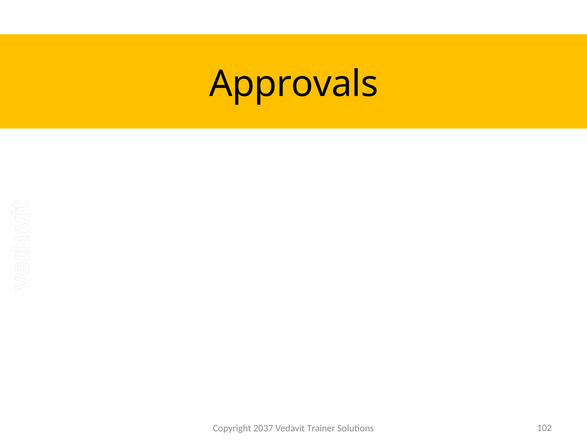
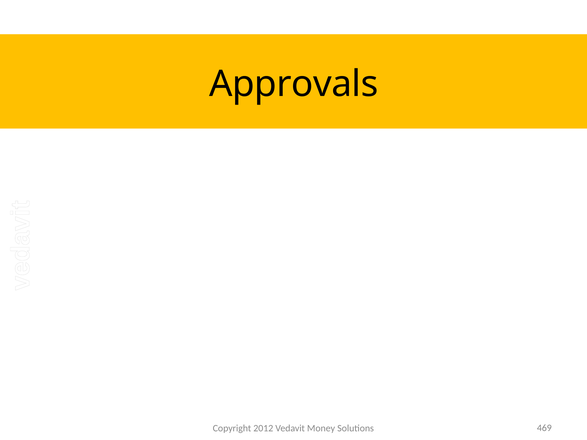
2037: 2037 -> 2012
Trainer: Trainer -> Money
102: 102 -> 469
